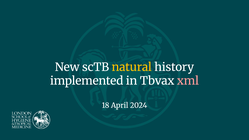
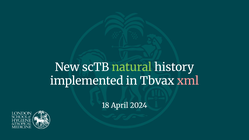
natural colour: yellow -> light green
